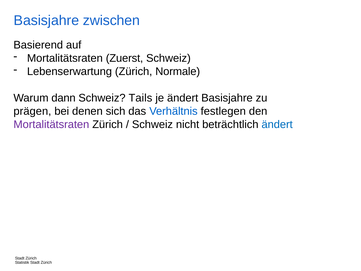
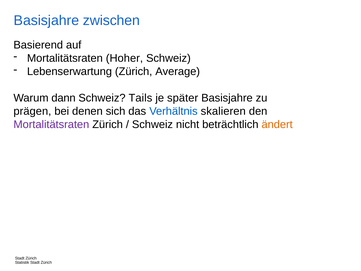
Zuerst: Zuerst -> Hoher
Normale: Normale -> Average
je ändert: ändert -> später
festlegen: festlegen -> skalieren
ändert at (277, 124) colour: blue -> orange
